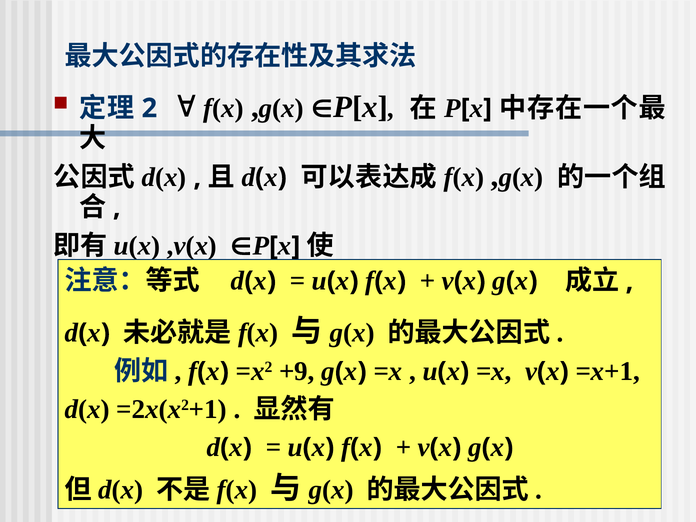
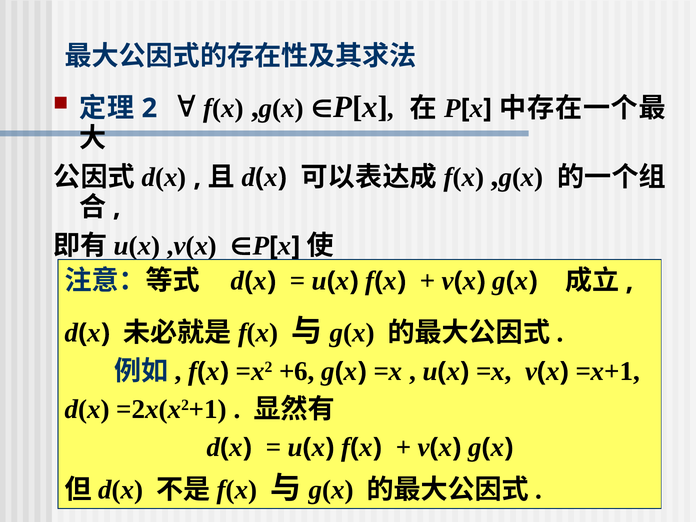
+9: +9 -> +6
